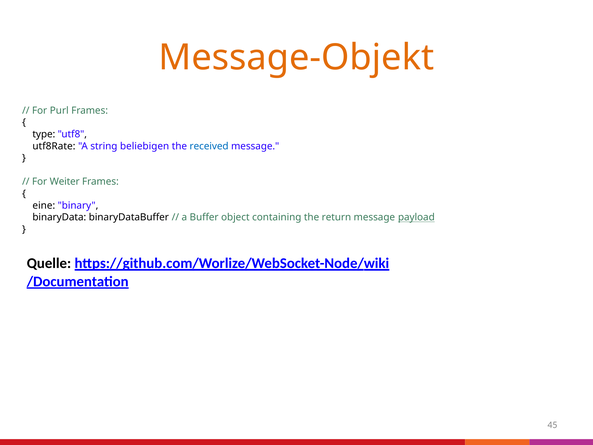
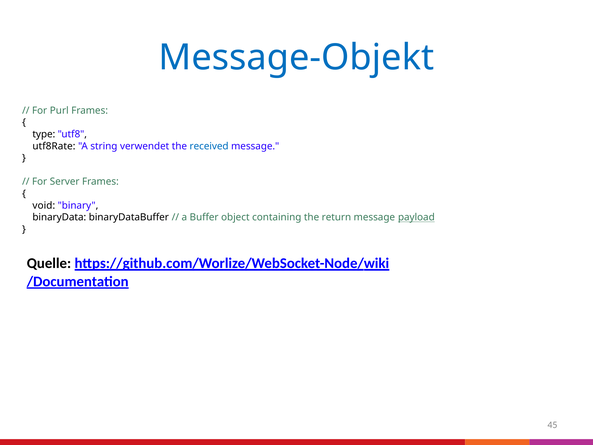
Message-Objekt colour: orange -> blue
beliebigen: beliebigen -> verwendet
Weiter: Weiter -> Server
eine: eine -> void
